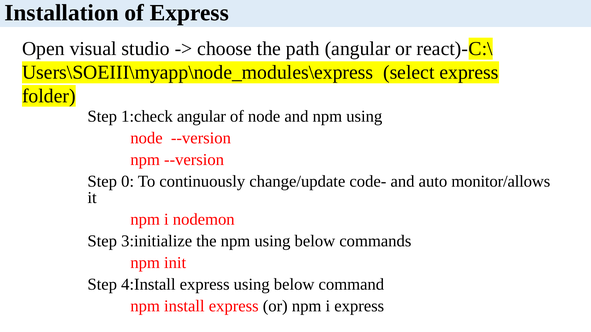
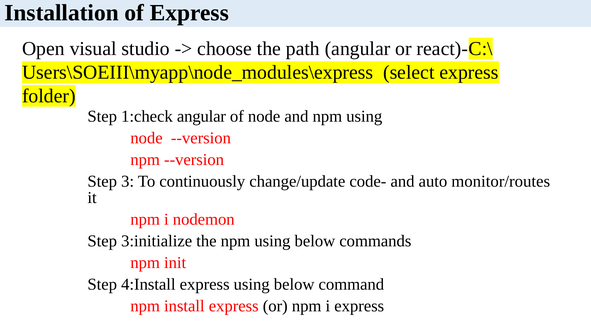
0: 0 -> 3
monitor/allows: monitor/allows -> monitor/routes
